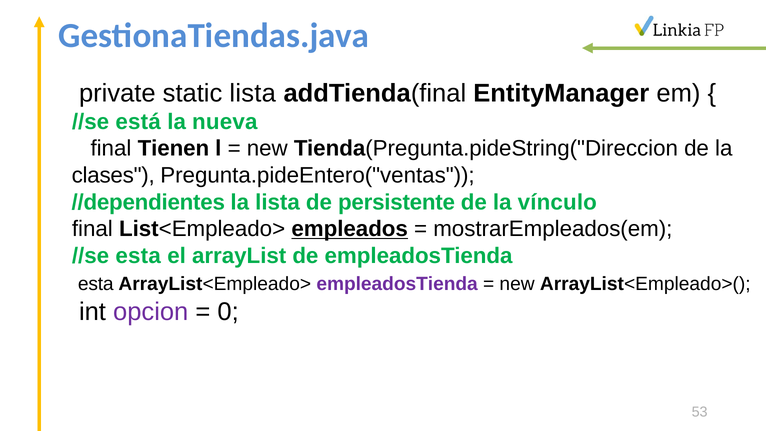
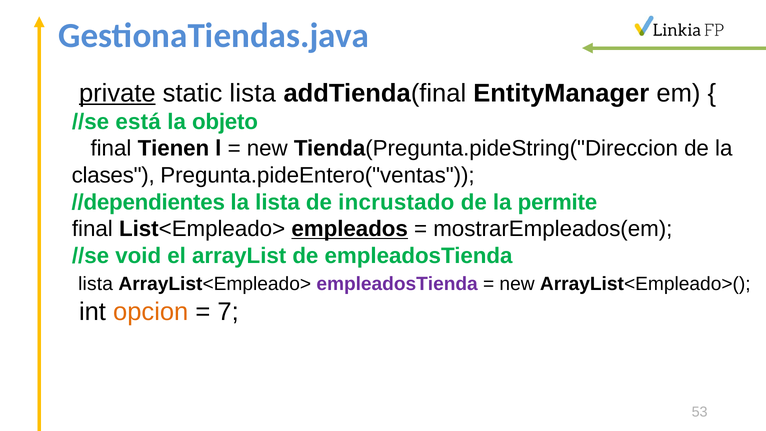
private underline: none -> present
nueva: nueva -> objeto
persistente: persistente -> incrustado
vínculo: vínculo -> permite
//se esta: esta -> void
esta at (96, 284): esta -> lista
opcion colour: purple -> orange
0: 0 -> 7
